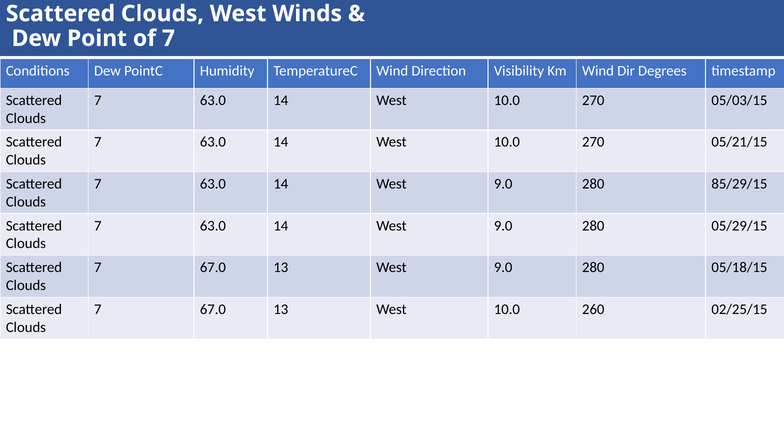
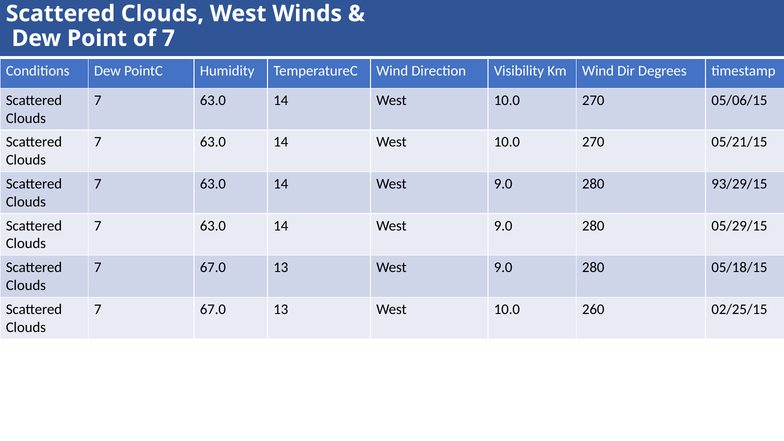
05/03/15: 05/03/15 -> 05/06/15
85/29/15: 85/29/15 -> 93/29/15
